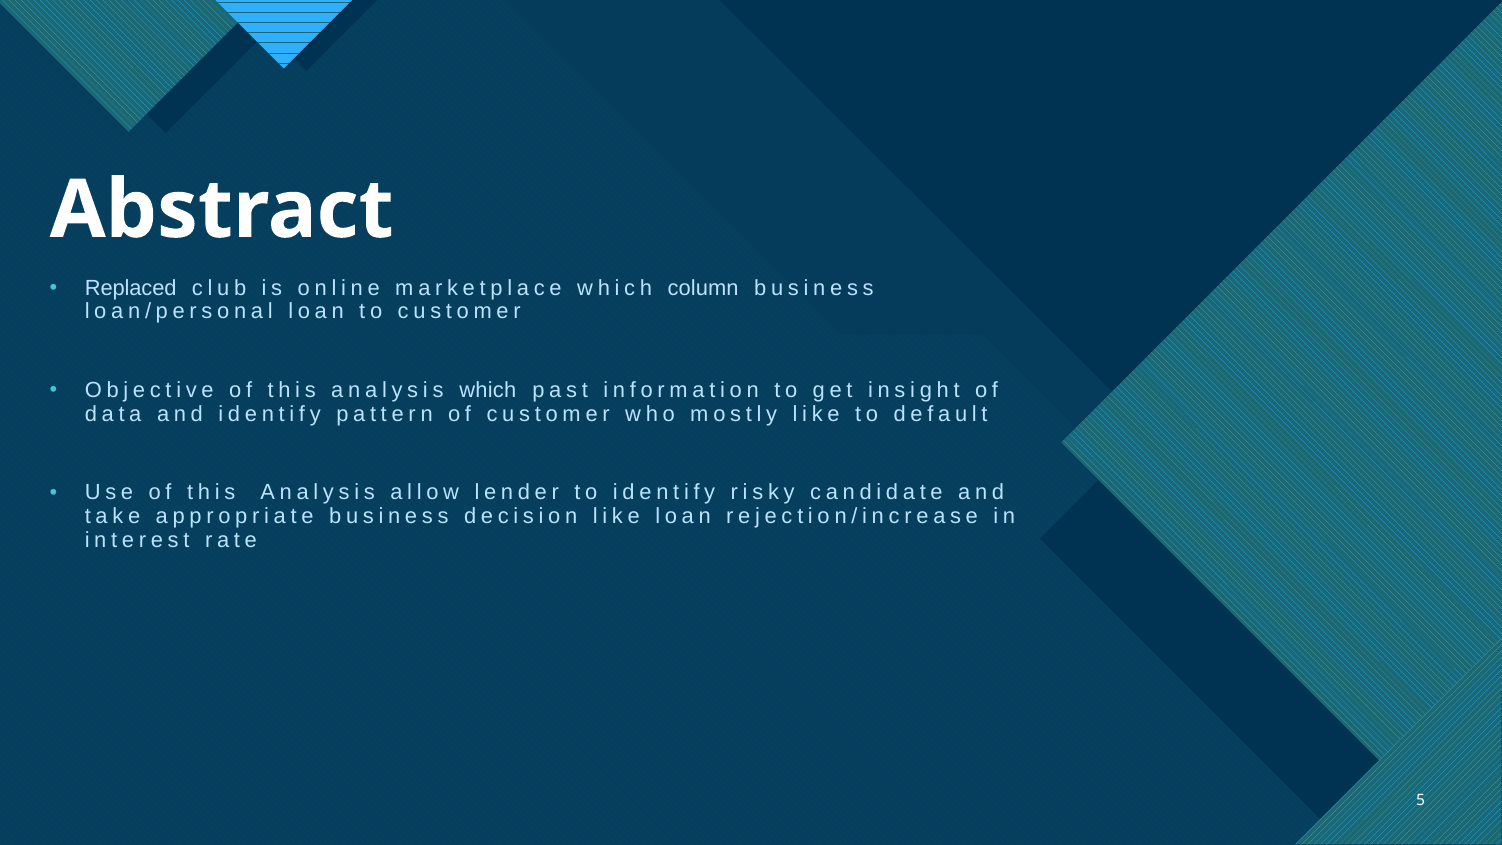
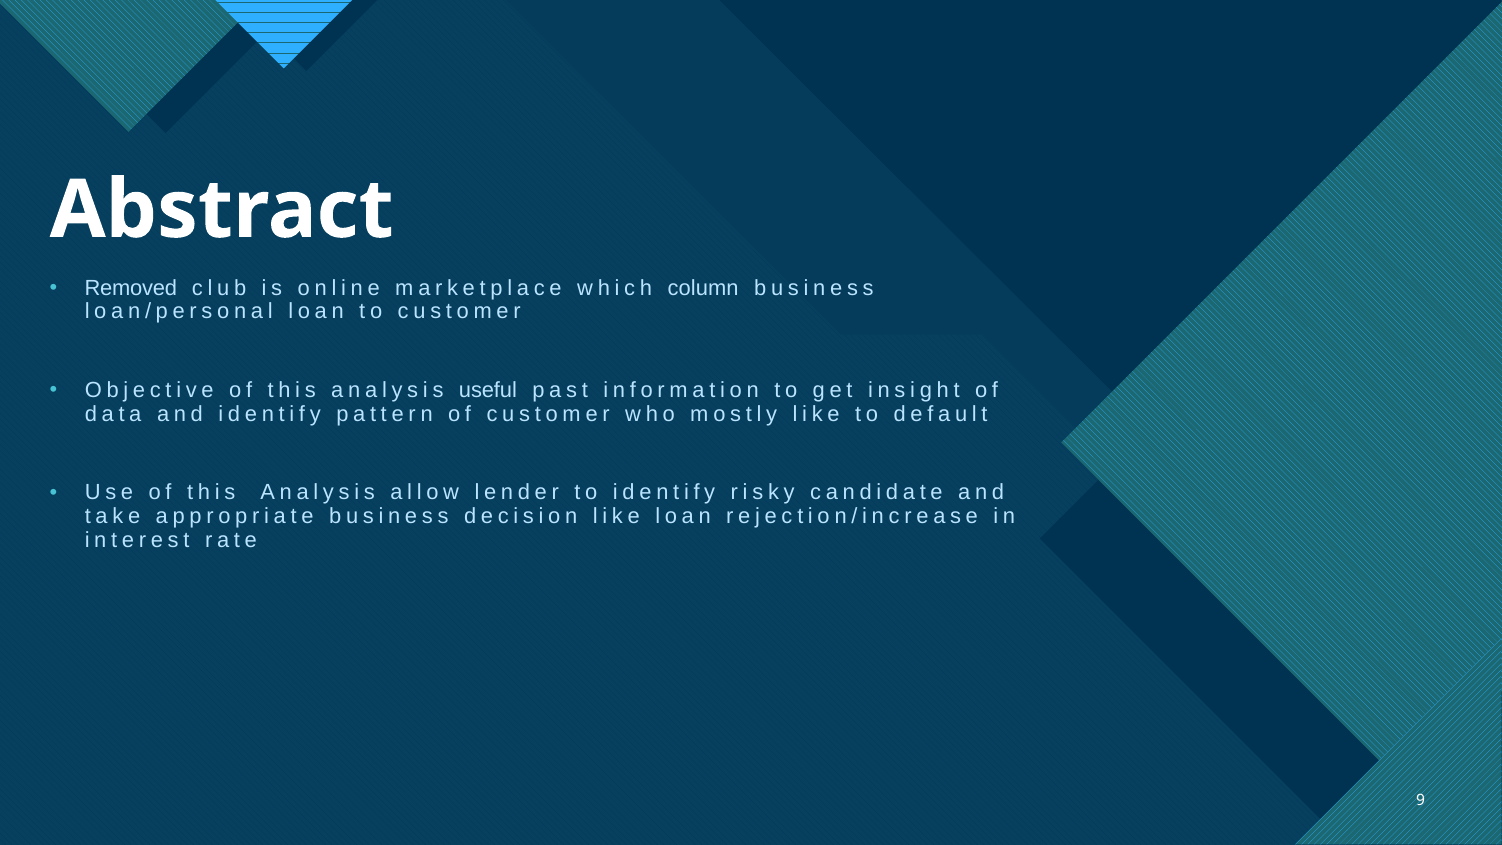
Replaced: Replaced -> Removed
analysis which: which -> useful
5: 5 -> 9
